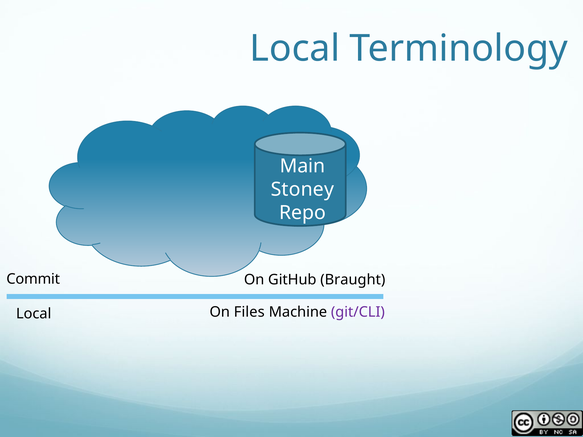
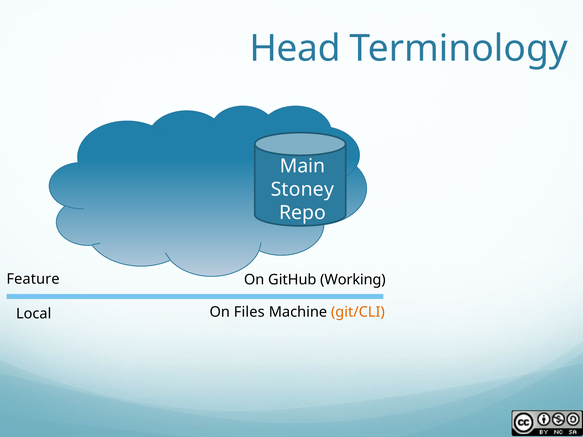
Local at (295, 49): Local -> Head
Commit: Commit -> Feature
Braught: Braught -> Working
git/CLI colour: purple -> orange
